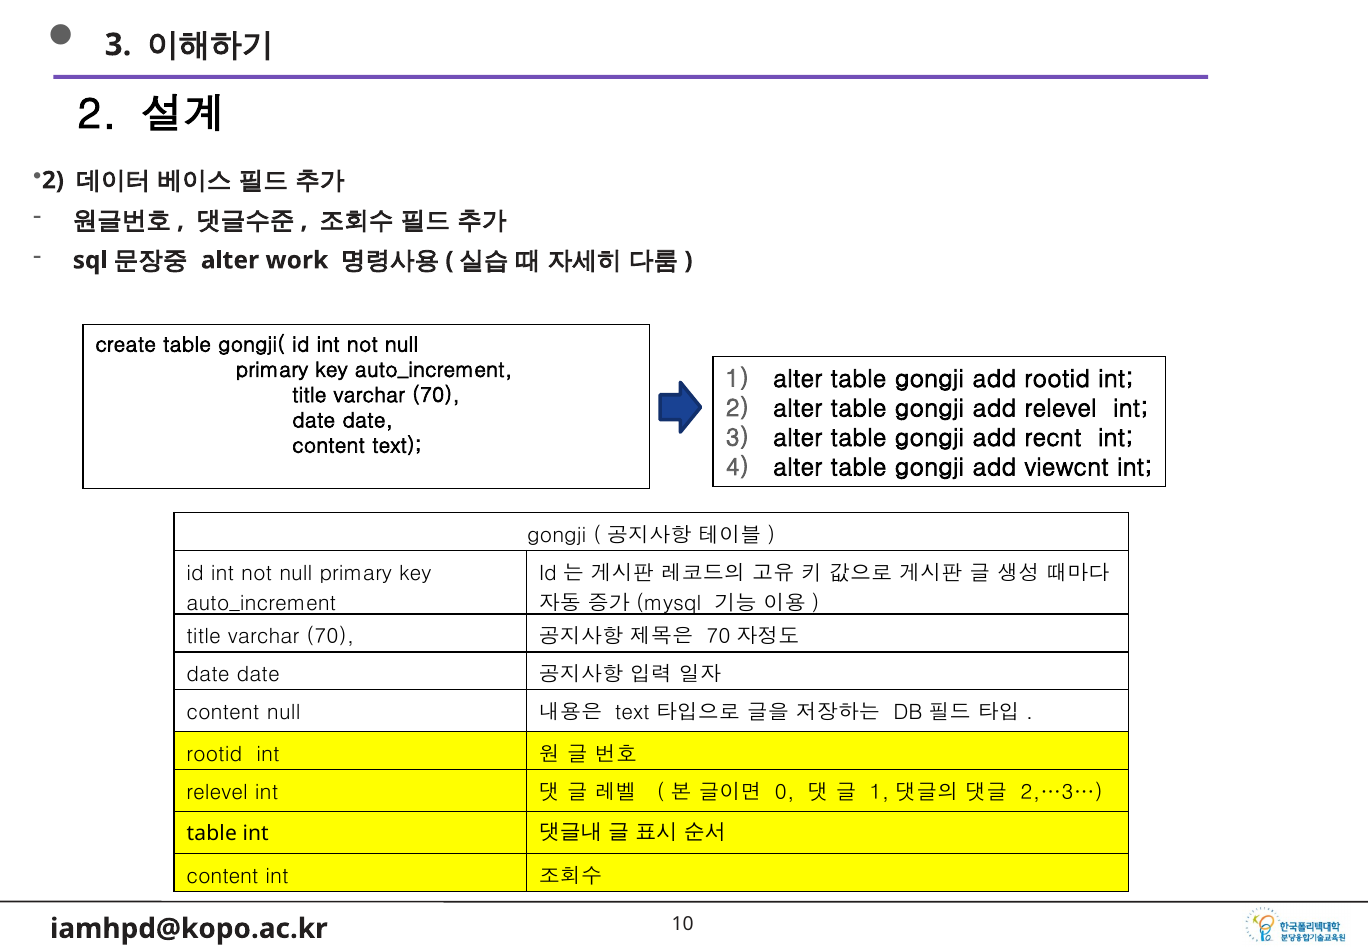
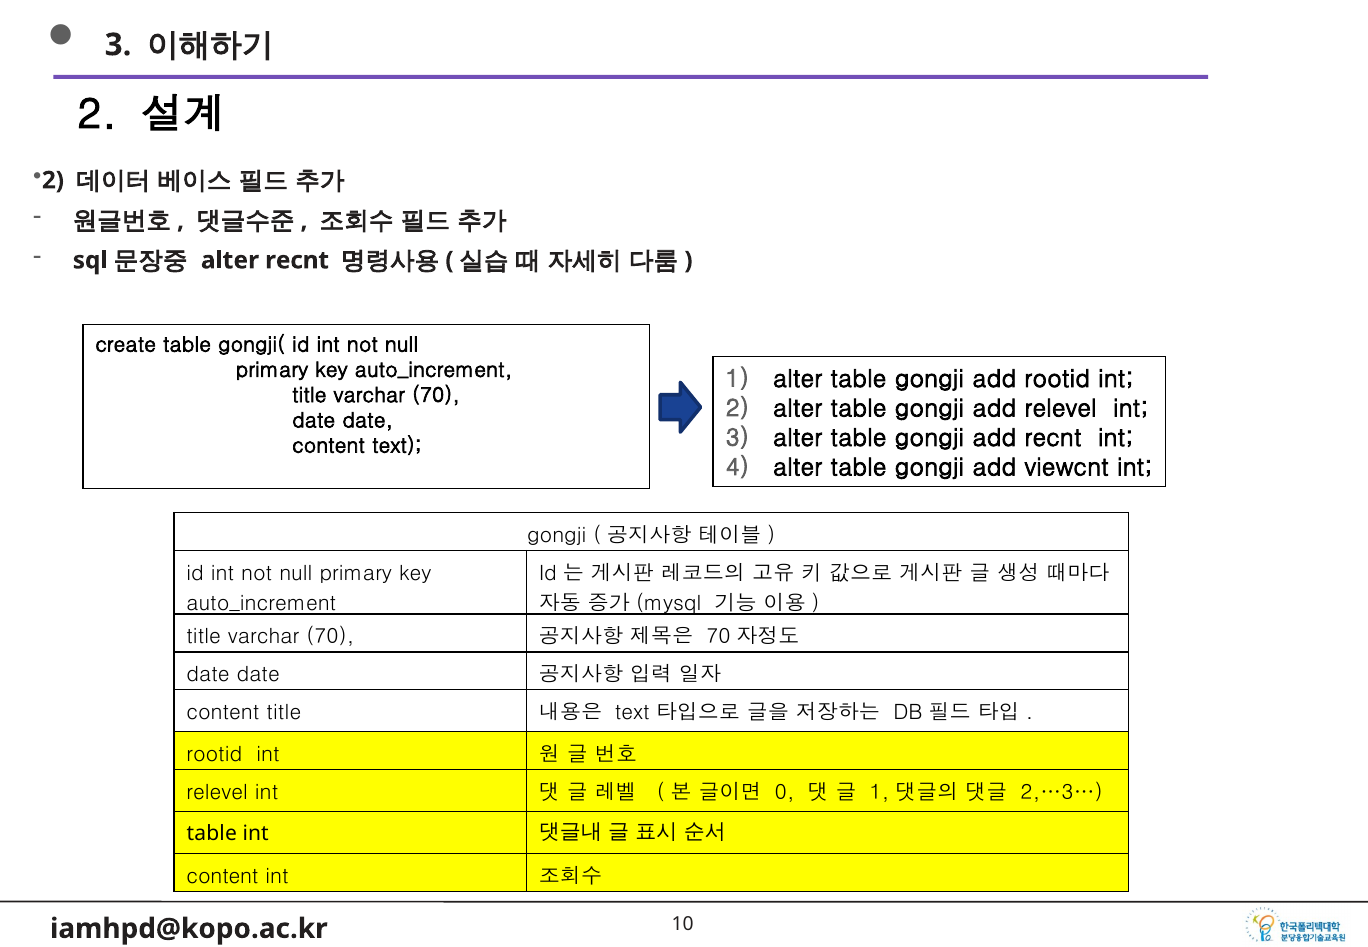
alter work: work -> recnt
content null: null -> title
